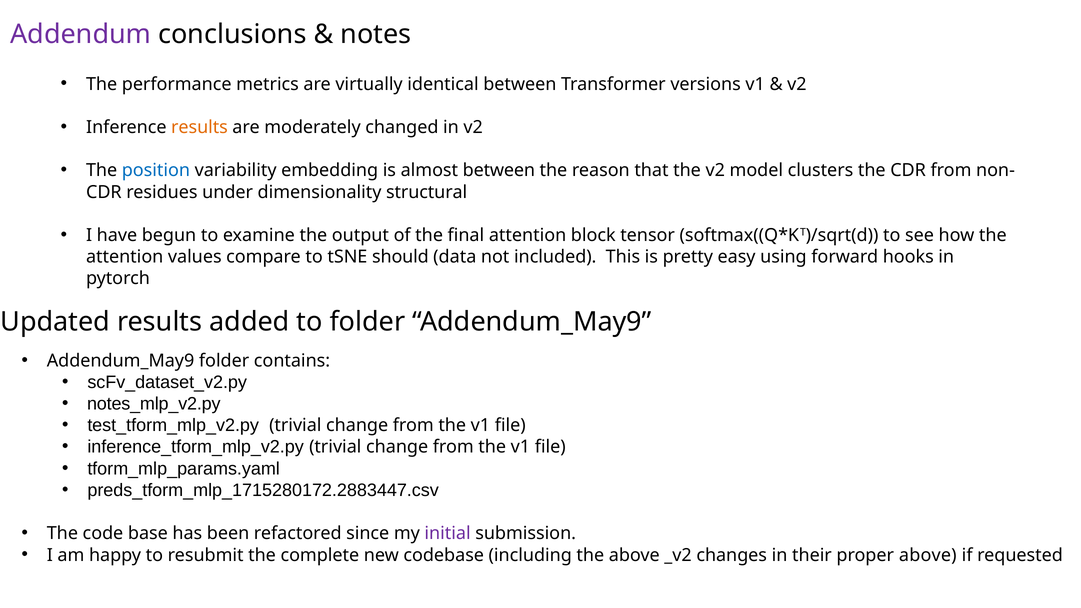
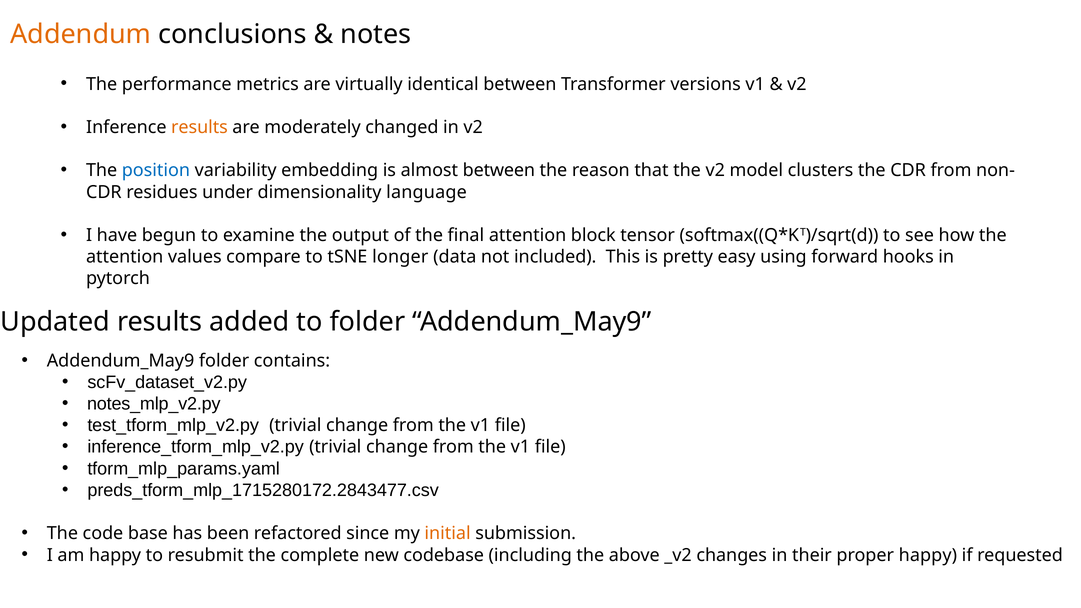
Addendum colour: purple -> orange
structural: structural -> language
should: should -> longer
preds_tform_mlp_1715280172.2883447.csv: preds_tform_mlp_1715280172.2883447.csv -> preds_tform_mlp_1715280172.2843477.csv
initial colour: purple -> orange
proper above: above -> happy
